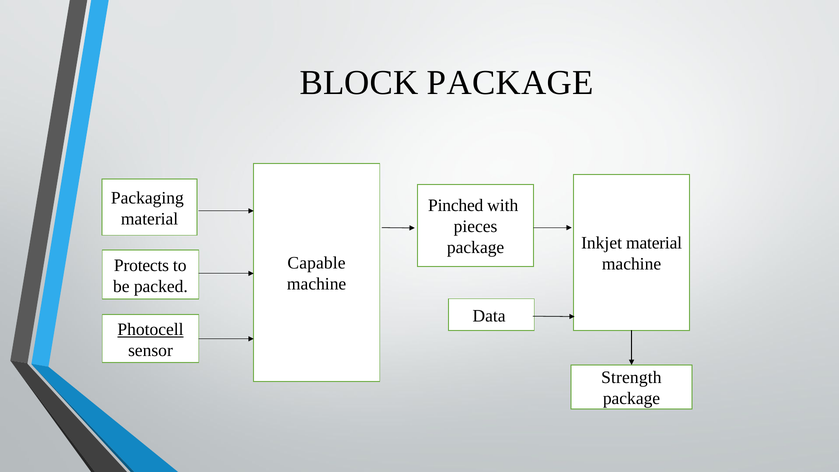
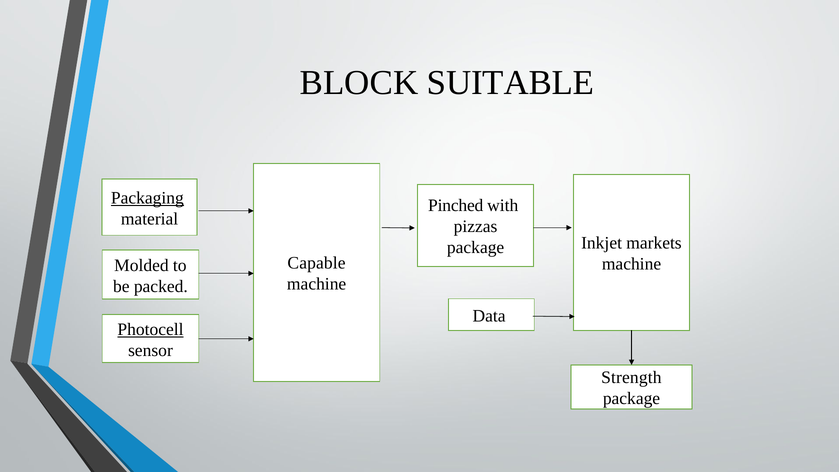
BLOCK PACKAGE: PACKAGE -> SUITABLE
Packaging underline: none -> present
pieces: pieces -> pizzas
Inkjet material: material -> markets
Protects: Protects -> Molded
